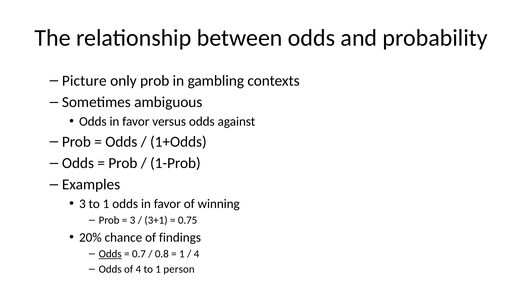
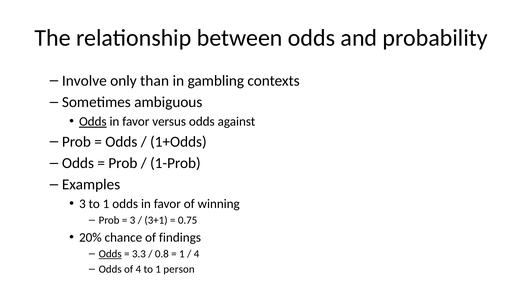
Picture: Picture -> Involve
only prob: prob -> than
Odds at (93, 122) underline: none -> present
0.7: 0.7 -> 3.3
